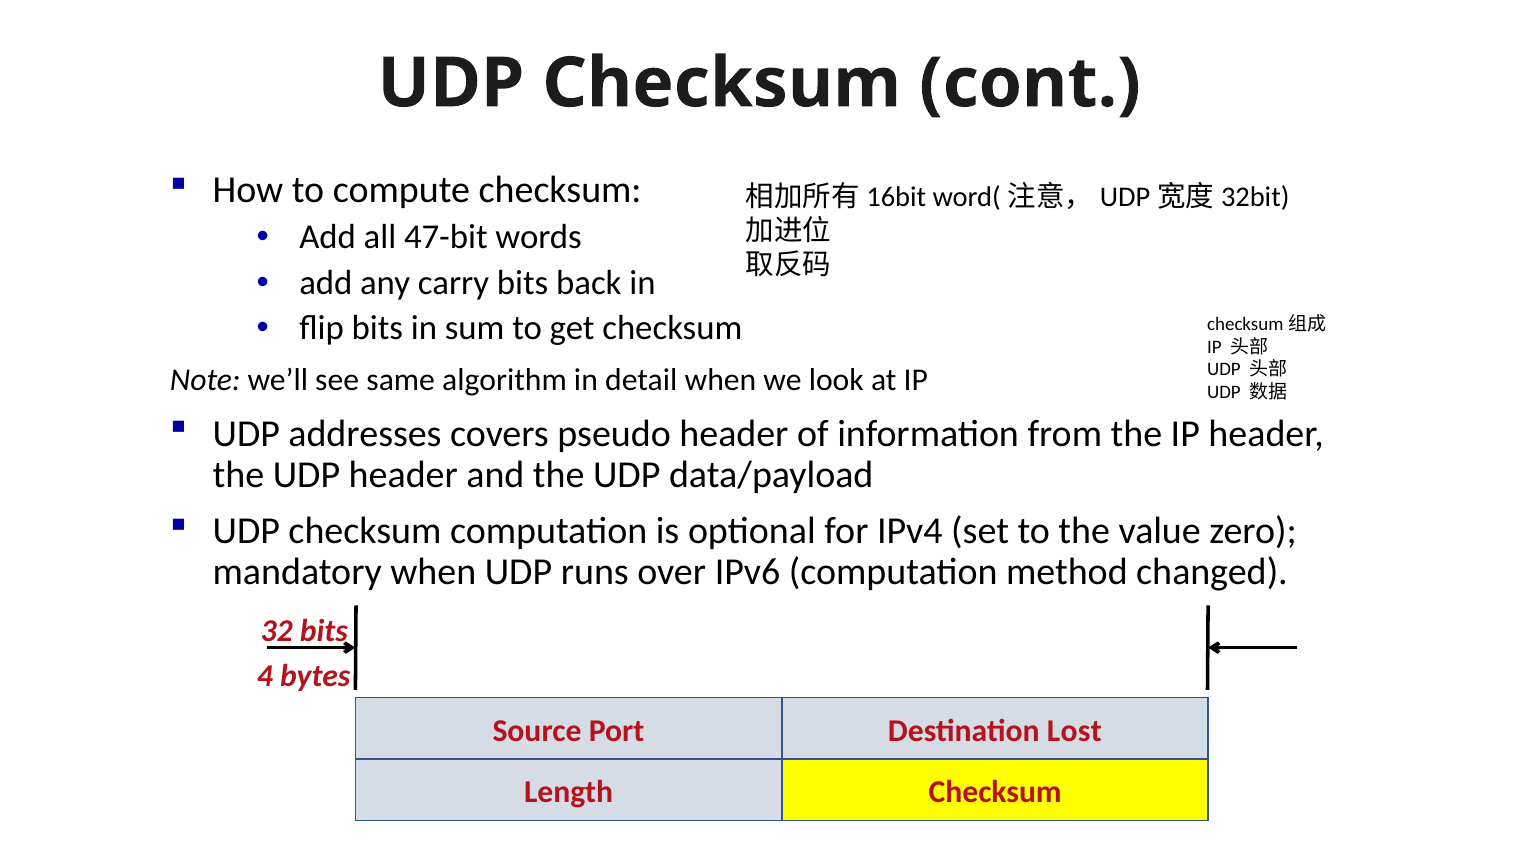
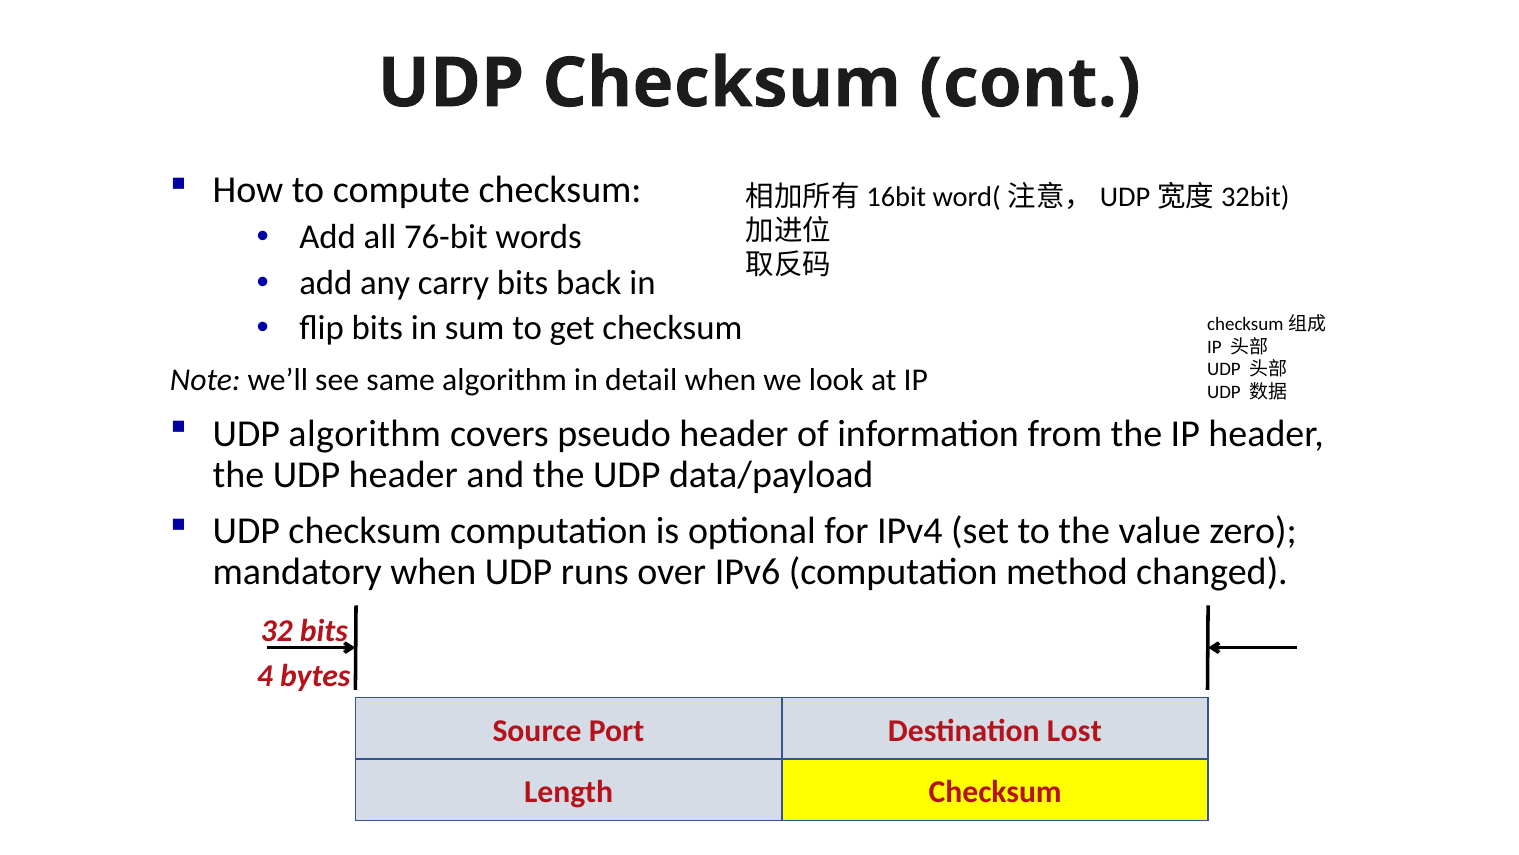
47-bit: 47-bit -> 76-bit
UDP addresses: addresses -> algorithm
